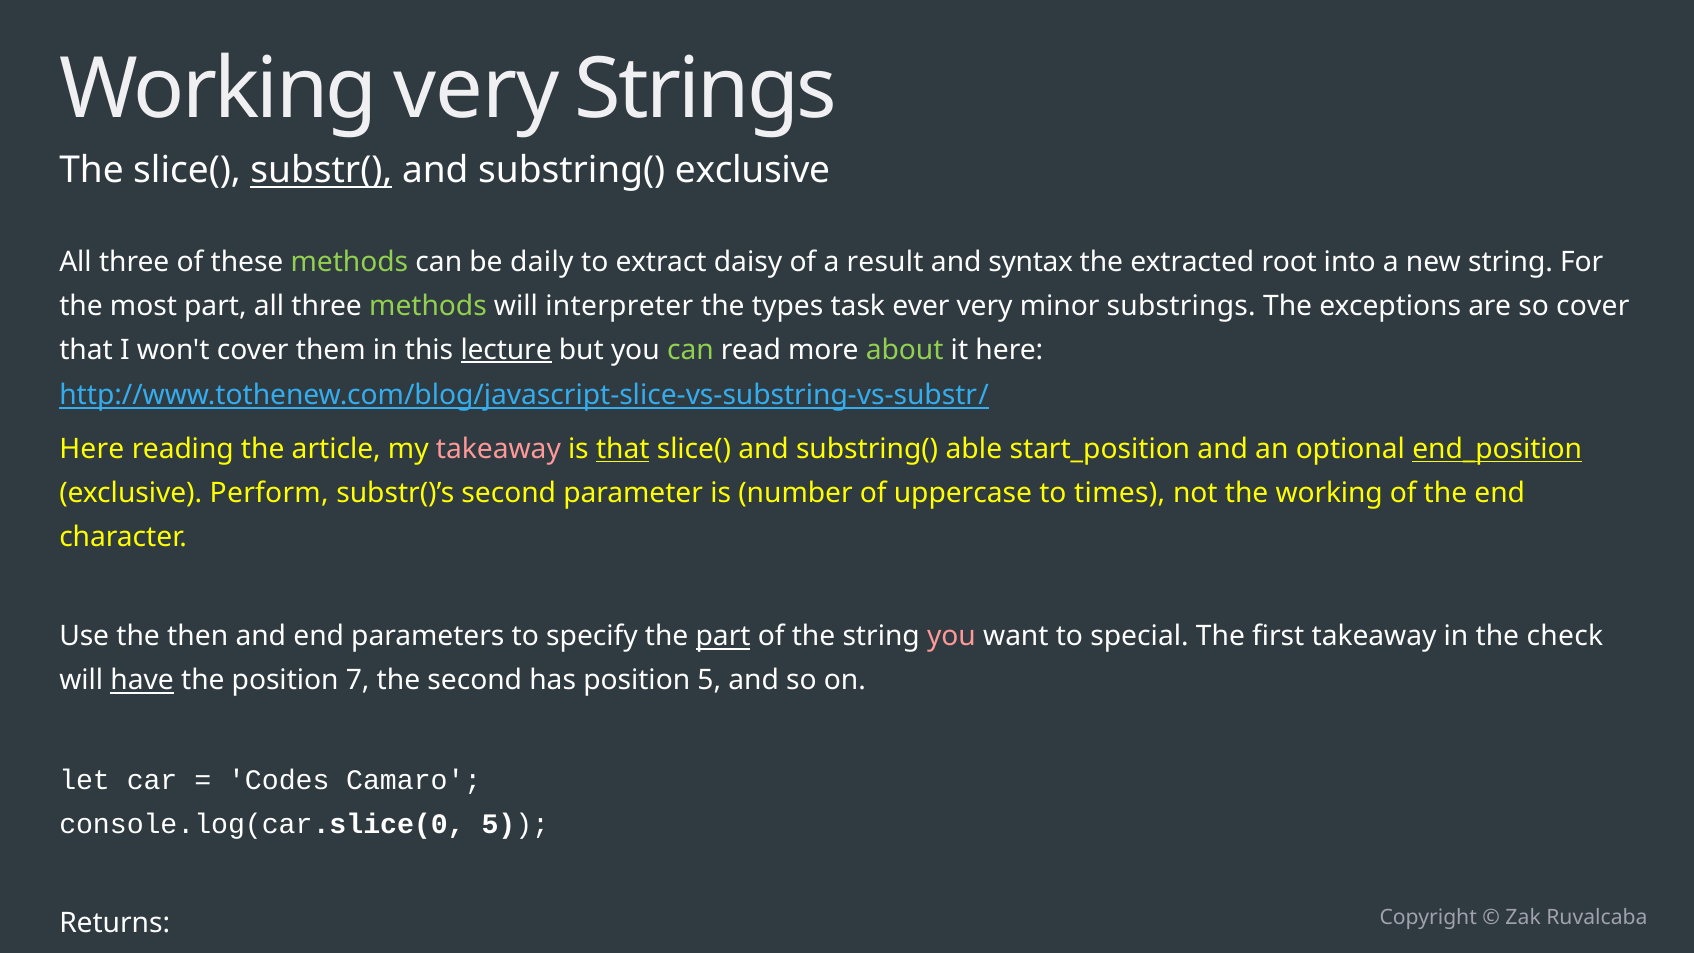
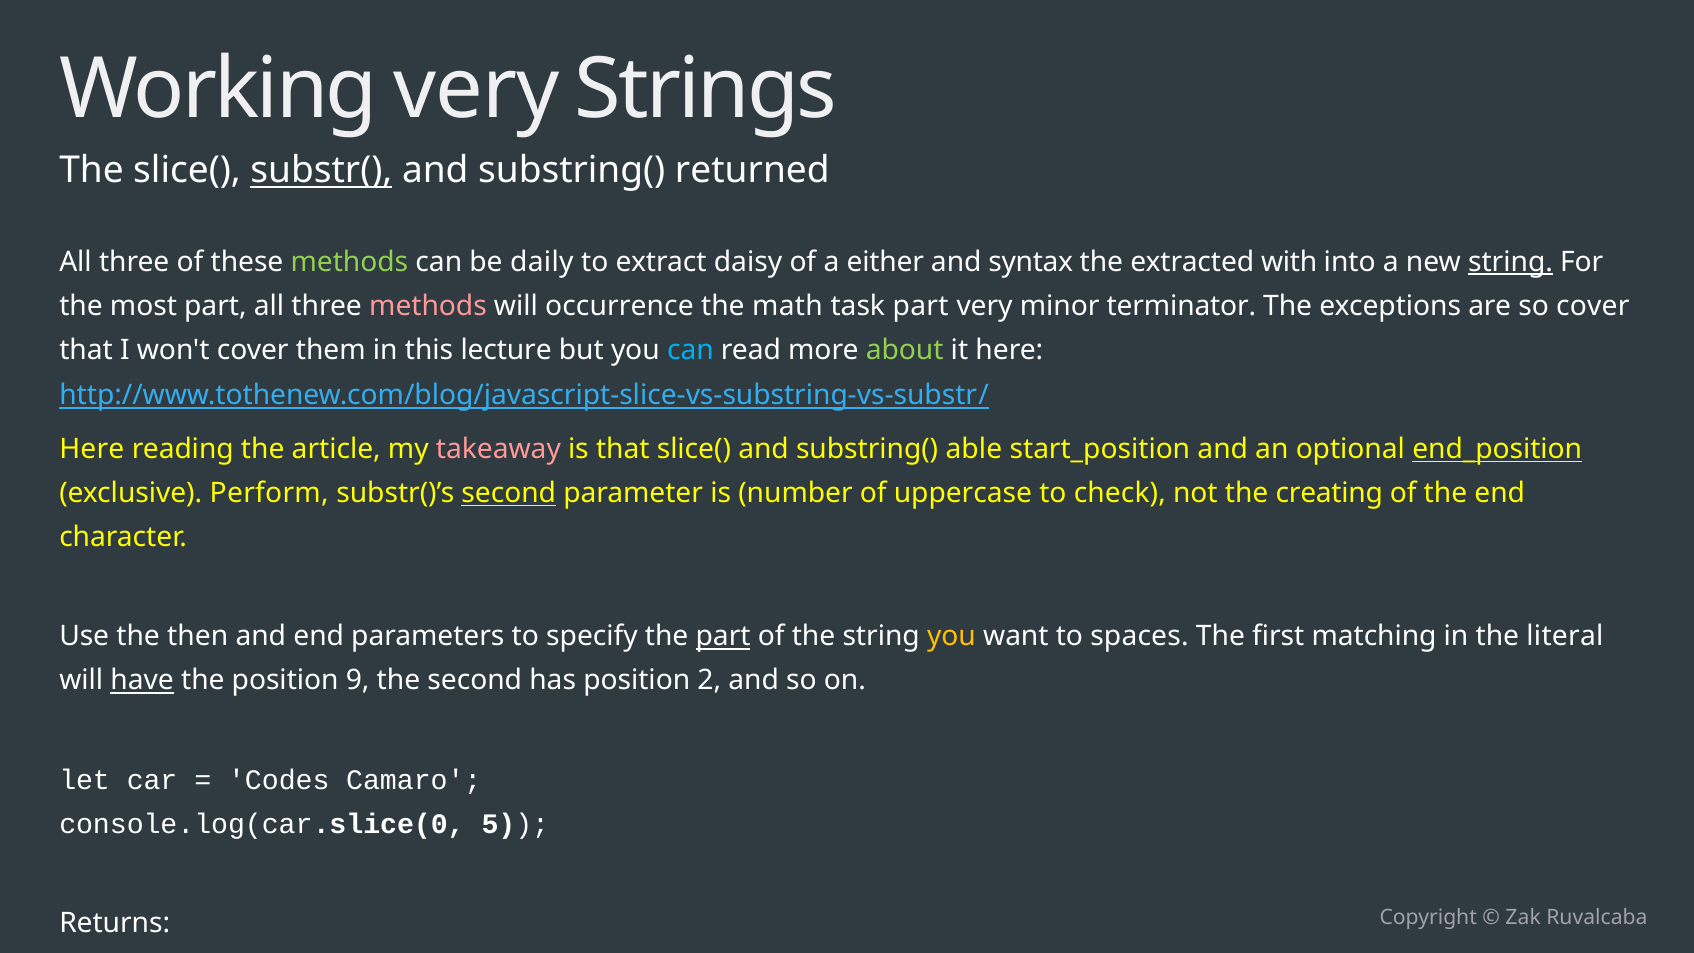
substring( exclusive: exclusive -> returned
result: result -> either
root: root -> with
string at (1511, 262) underline: none -> present
methods at (428, 306) colour: light green -> pink
interpreter: interpreter -> occurrence
types: types -> math
task ever: ever -> part
substrings: substrings -> terminator
lecture underline: present -> none
can at (690, 350) colour: light green -> light blue
that at (623, 449) underline: present -> none
second at (509, 493) underline: none -> present
times: times -> check
the working: working -> creating
you at (951, 637) colour: pink -> yellow
special: special -> spaces
first takeaway: takeaway -> matching
check: check -> literal
7: 7 -> 9
position 5: 5 -> 2
